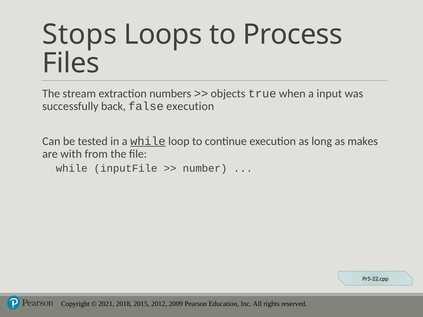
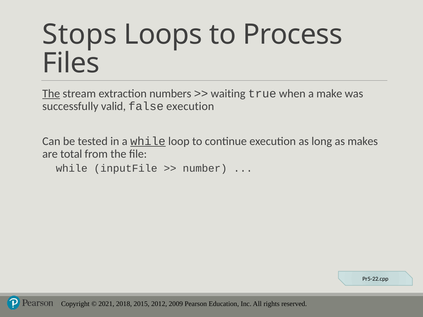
The at (51, 94) underline: none -> present
objects: objects -> waiting
input: input -> make
back: back -> valid
with: with -> total
